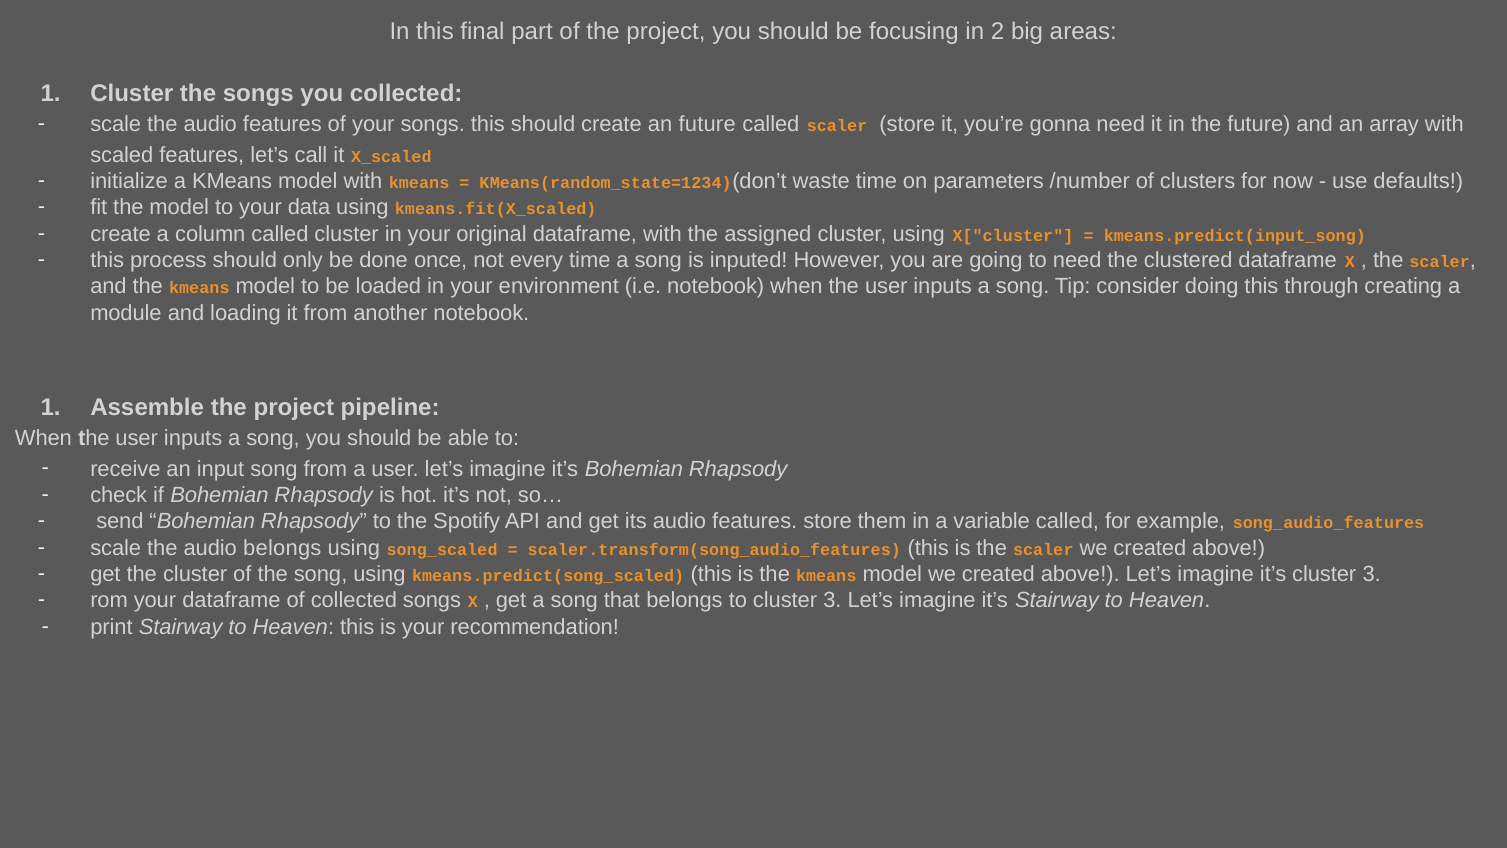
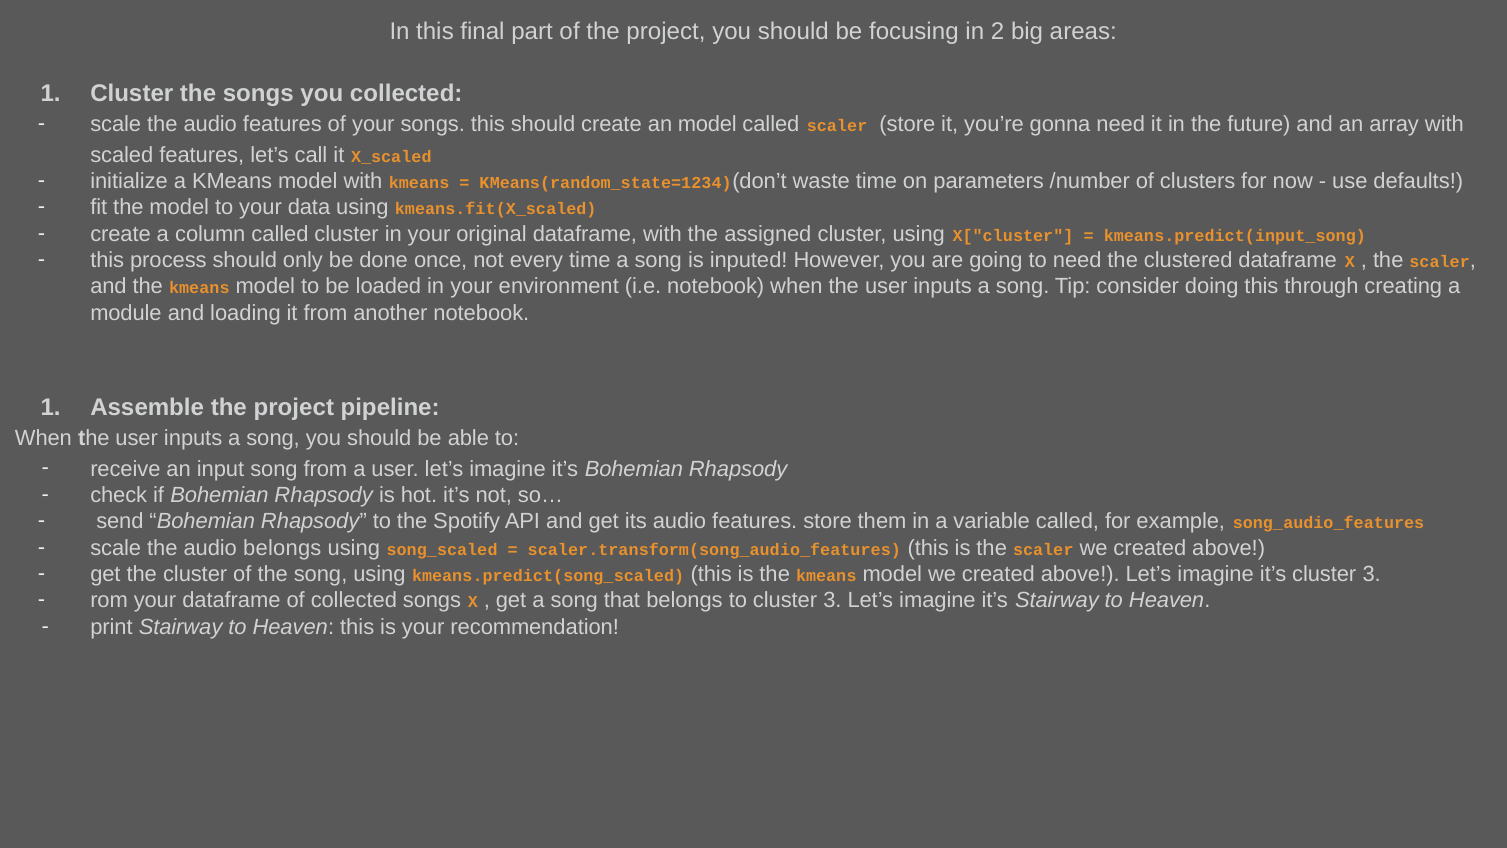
an future: future -> model
